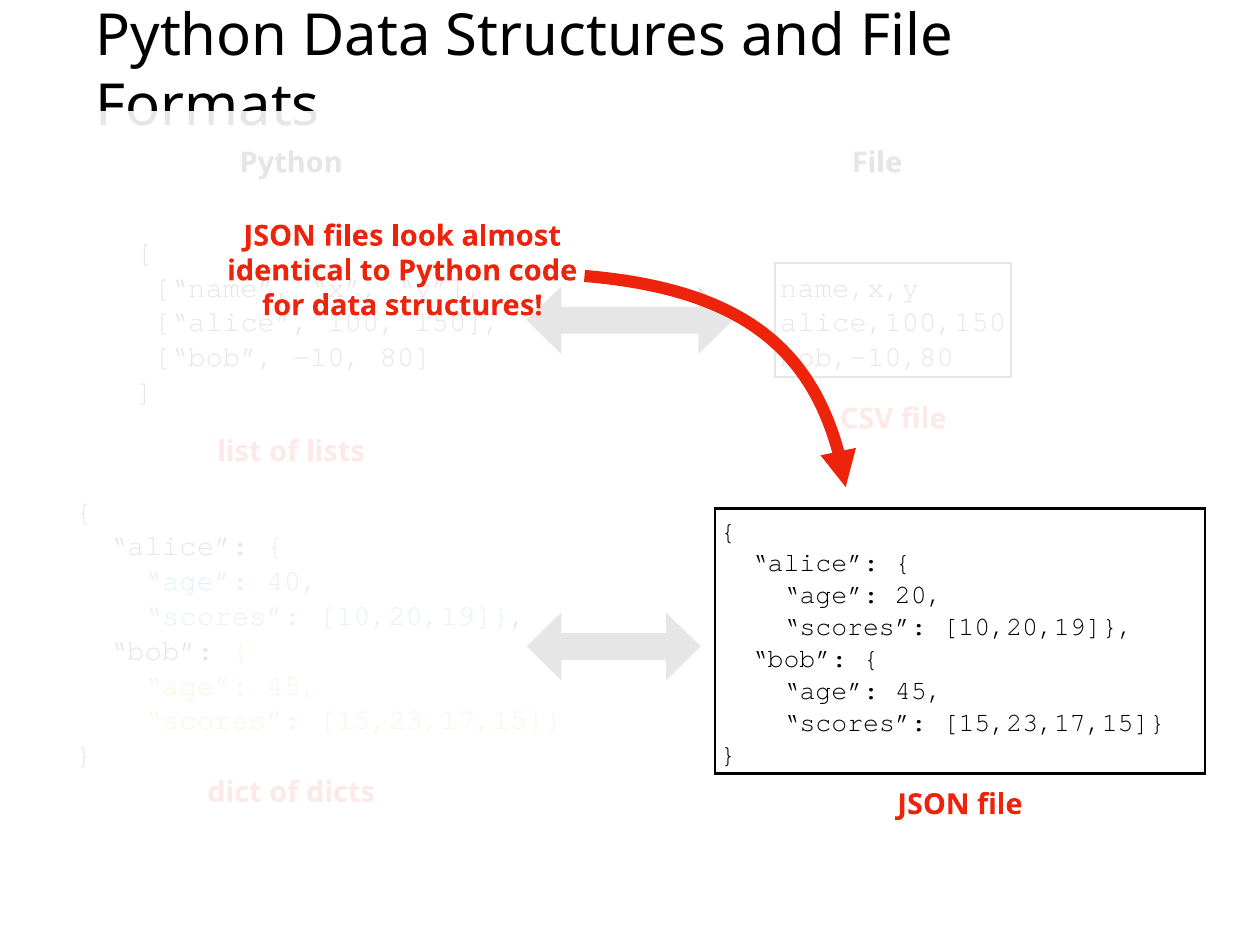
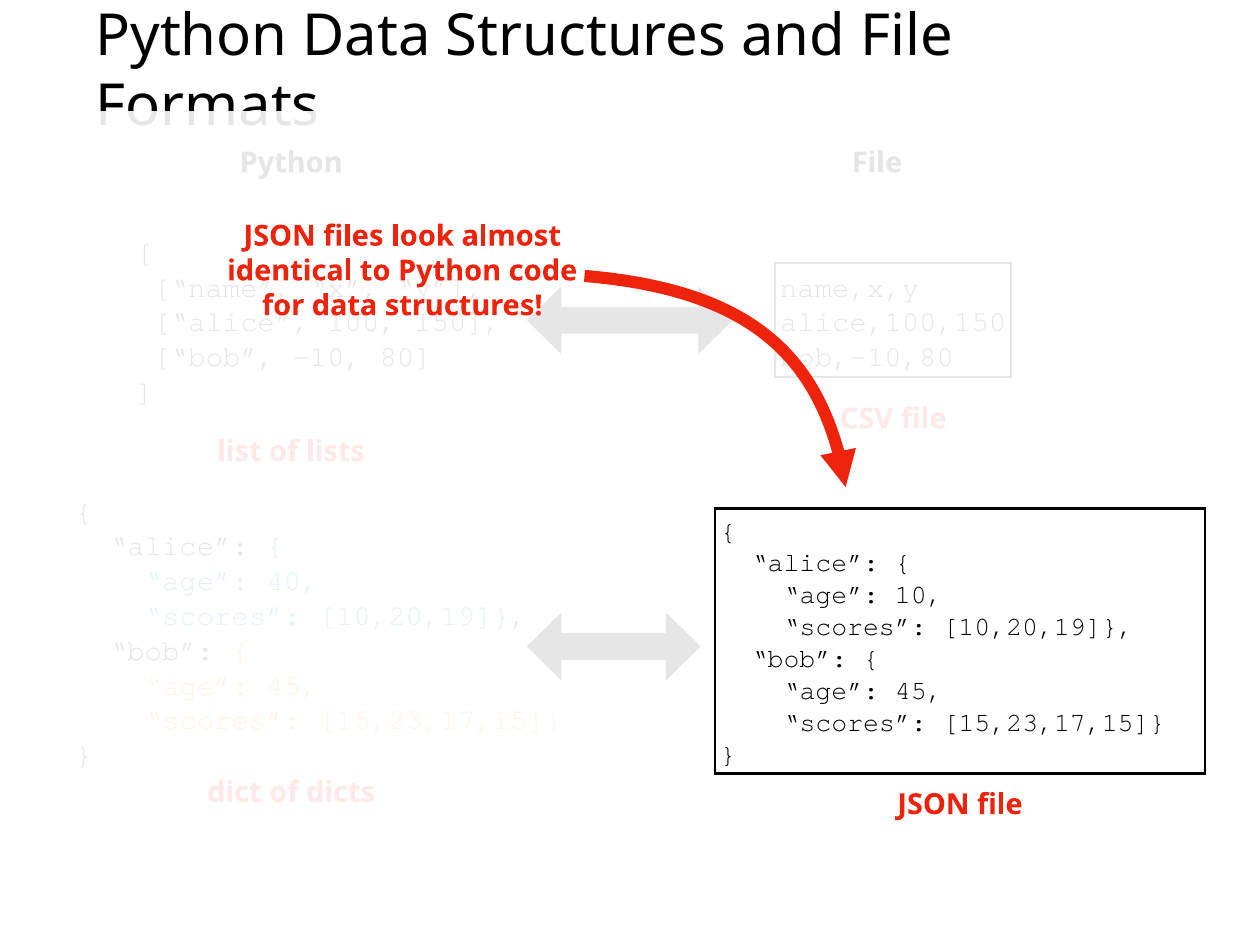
20: 20 -> 10
